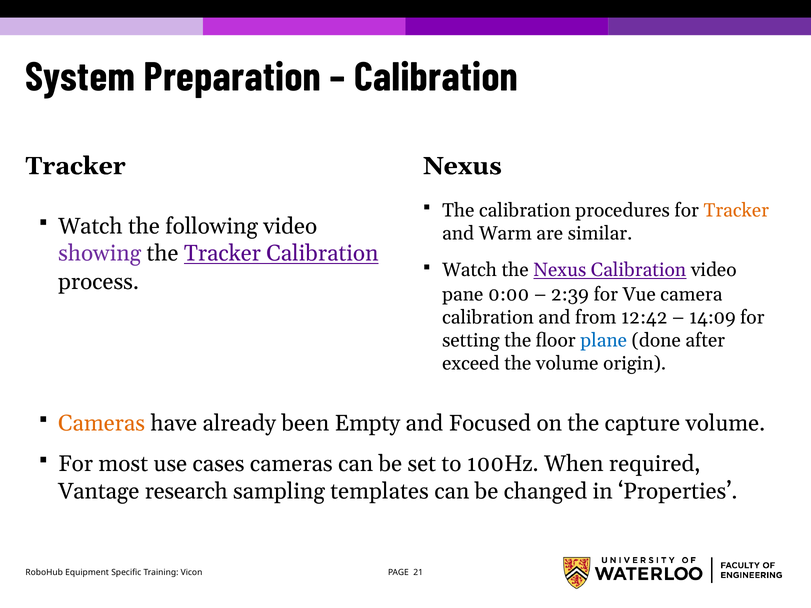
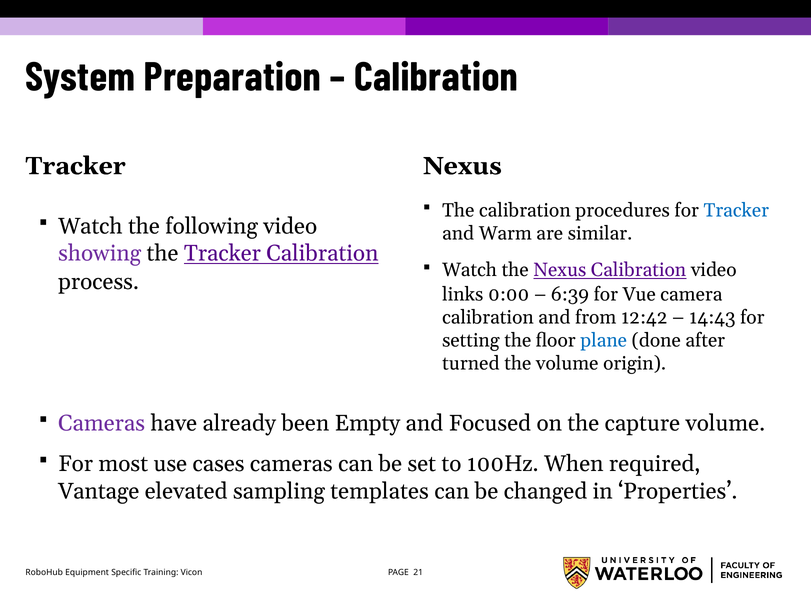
Tracker at (736, 211) colour: orange -> blue
pane: pane -> links
2:39: 2:39 -> 6:39
14:09: 14:09 -> 14:43
exceed: exceed -> turned
Cameras at (102, 424) colour: orange -> purple
research: research -> elevated
